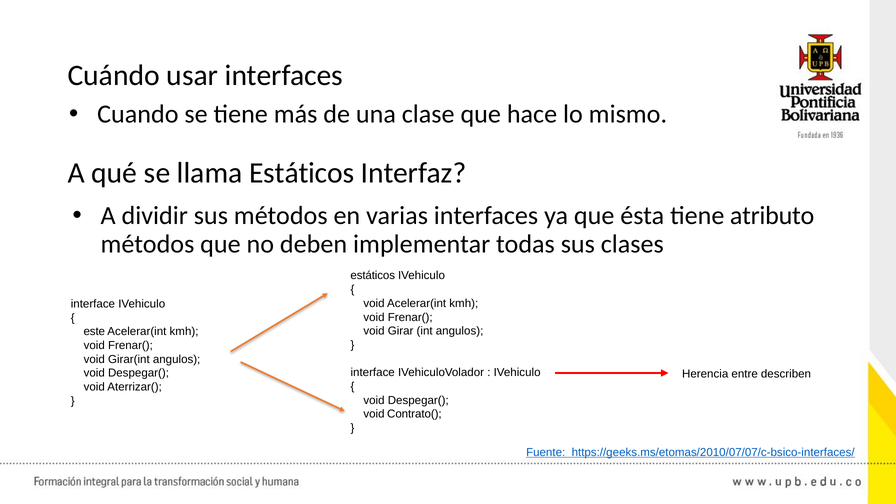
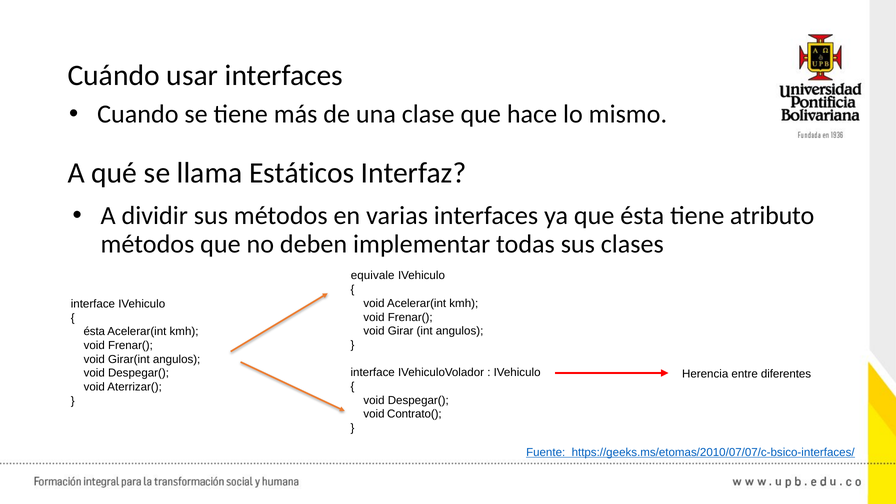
estáticos at (373, 276): estáticos -> equivale
este at (94, 332): este -> ésta
describen: describen -> diferentes
